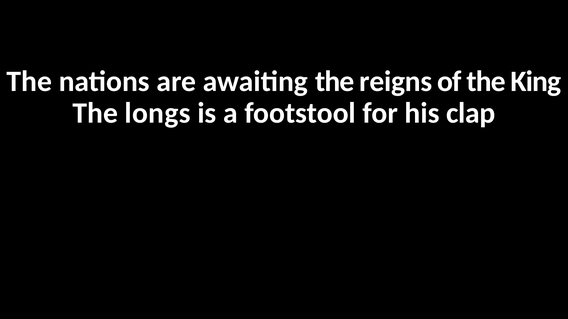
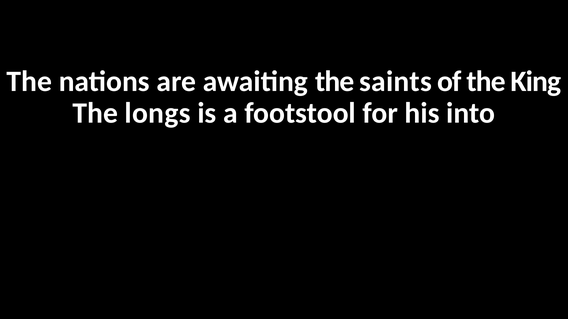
reigns: reigns -> saints
clap: clap -> into
